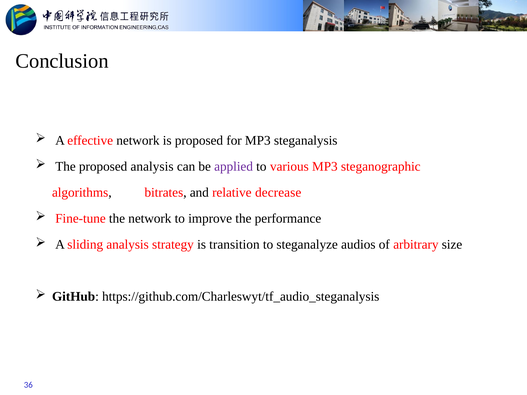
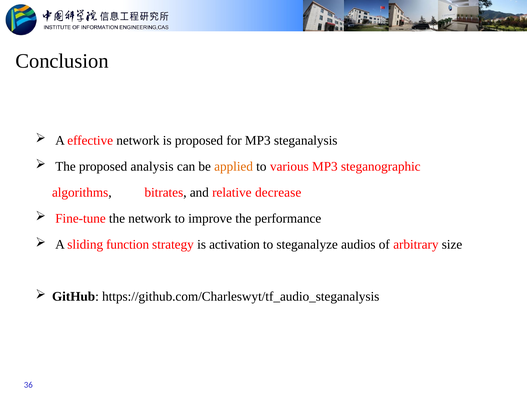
applied colour: purple -> orange
sliding analysis: analysis -> function
transition: transition -> activation
